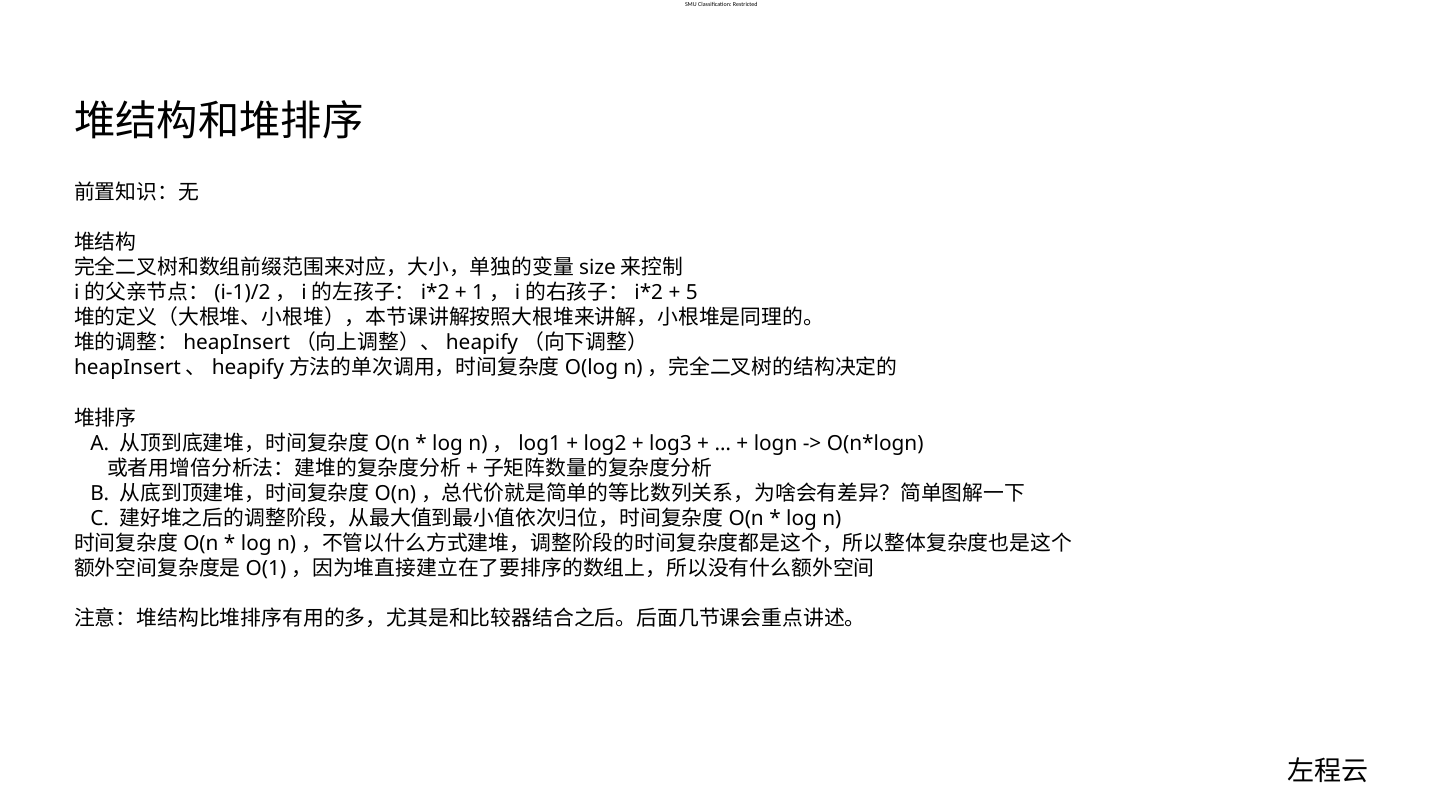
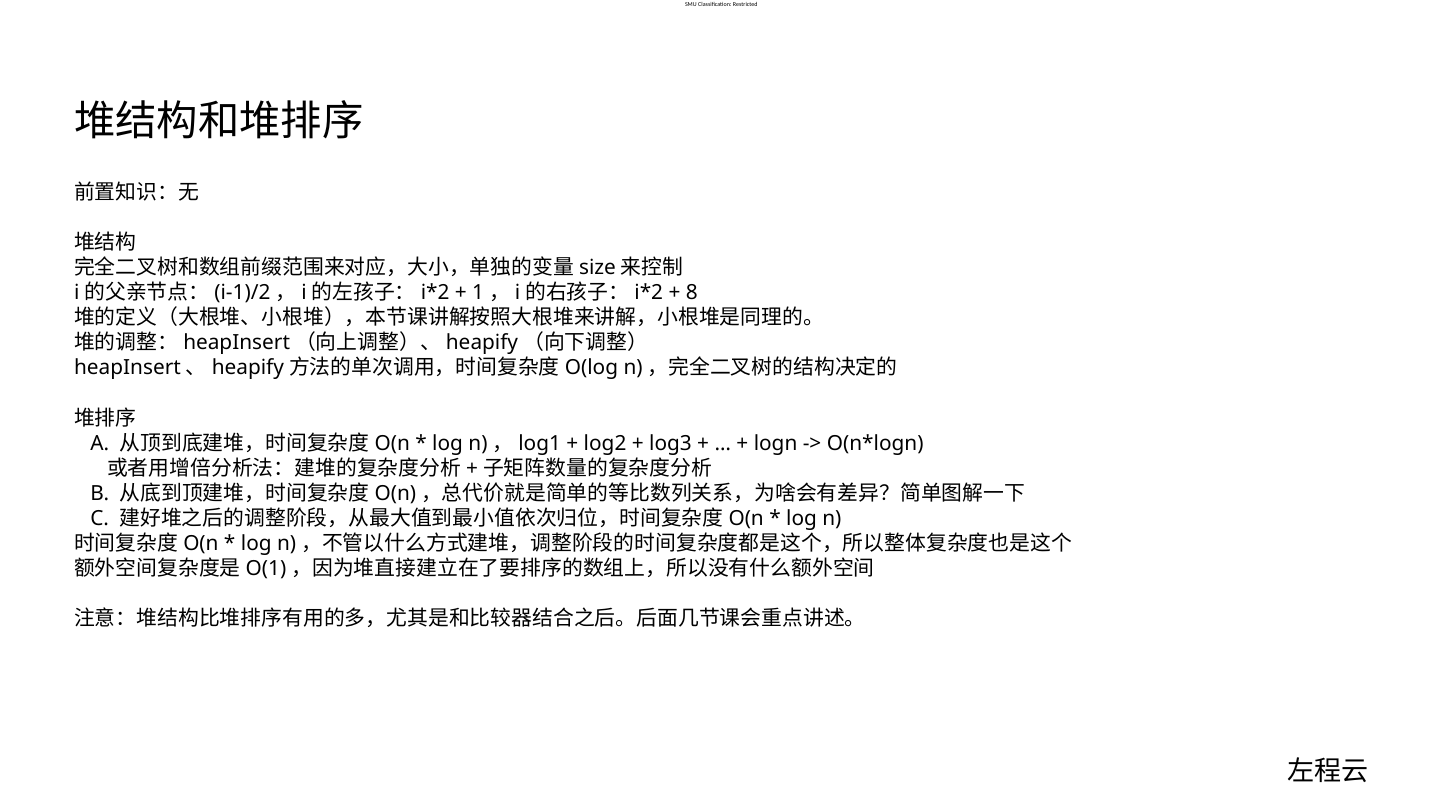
5: 5 -> 8
